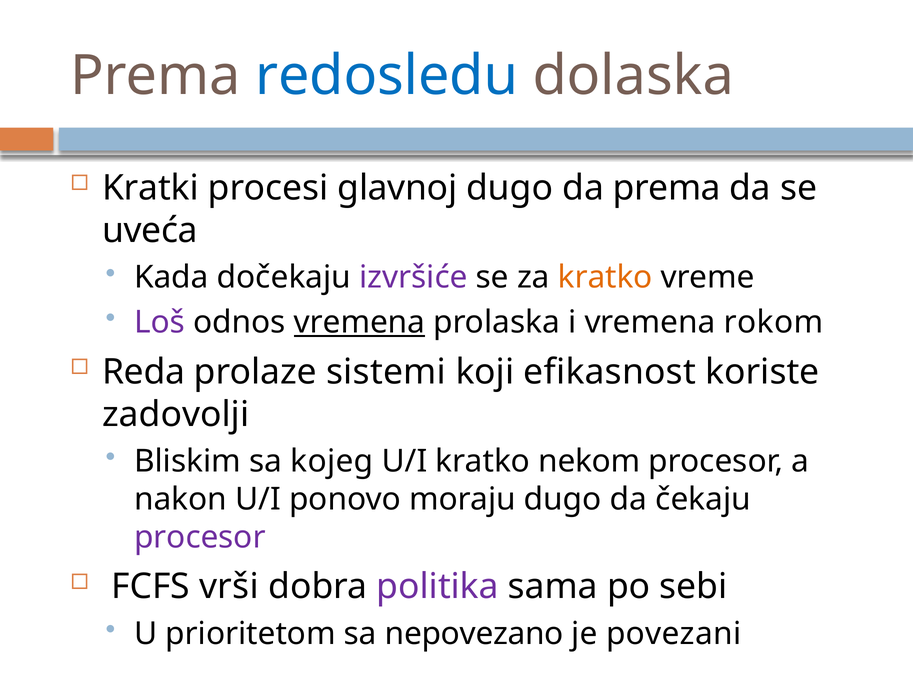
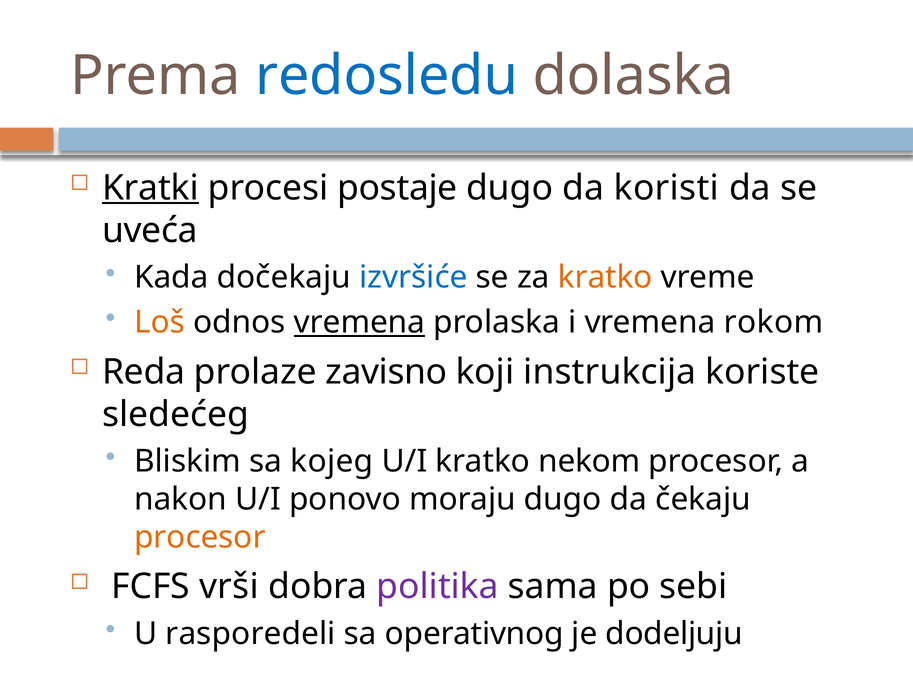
Kratki underline: none -> present
glavnoj: glavnoj -> postaje
da prema: prema -> koristi
izvršiće colour: purple -> blue
Loš colour: purple -> orange
sistemi: sistemi -> zavisno
efikasnost: efikasnost -> instrukcija
zadovolji: zadovolji -> sledećeg
procesor at (200, 538) colour: purple -> orange
prioritetom: prioritetom -> rasporedeli
nepovezano: nepovezano -> operativnog
povezani: povezani -> dodeljuju
